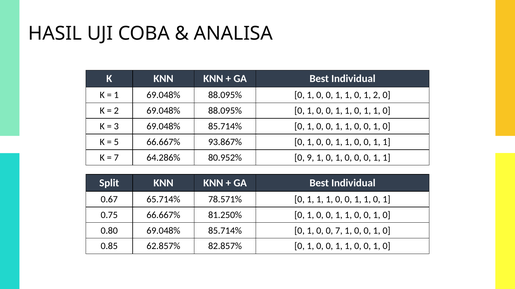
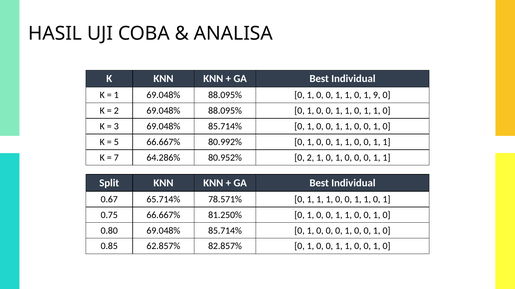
1 2: 2 -> 9
93.867%: 93.867% -> 80.992%
0 9: 9 -> 2
7 at (339, 231): 7 -> 0
